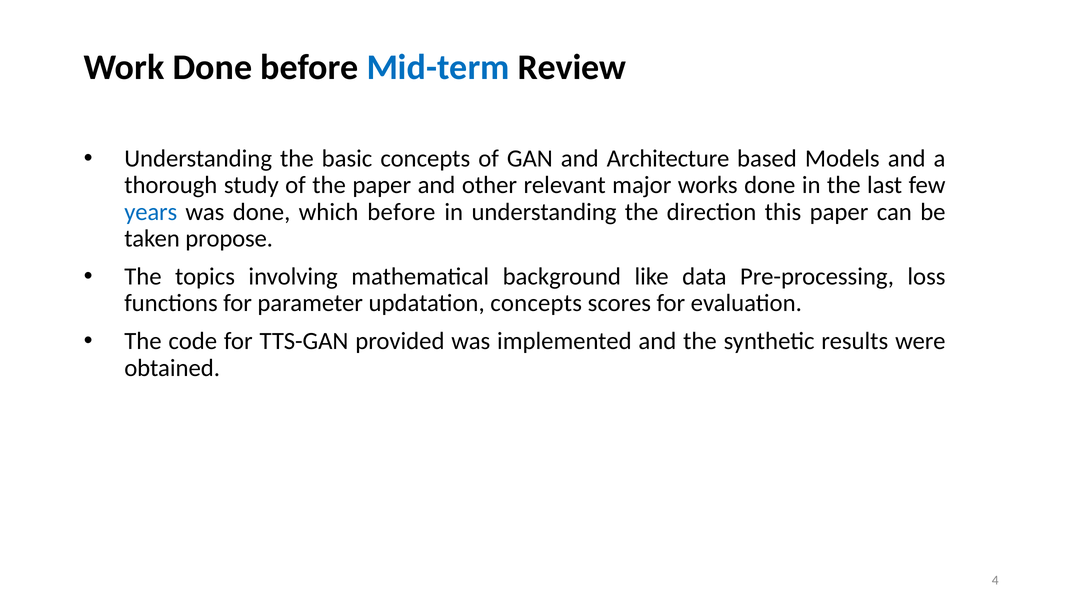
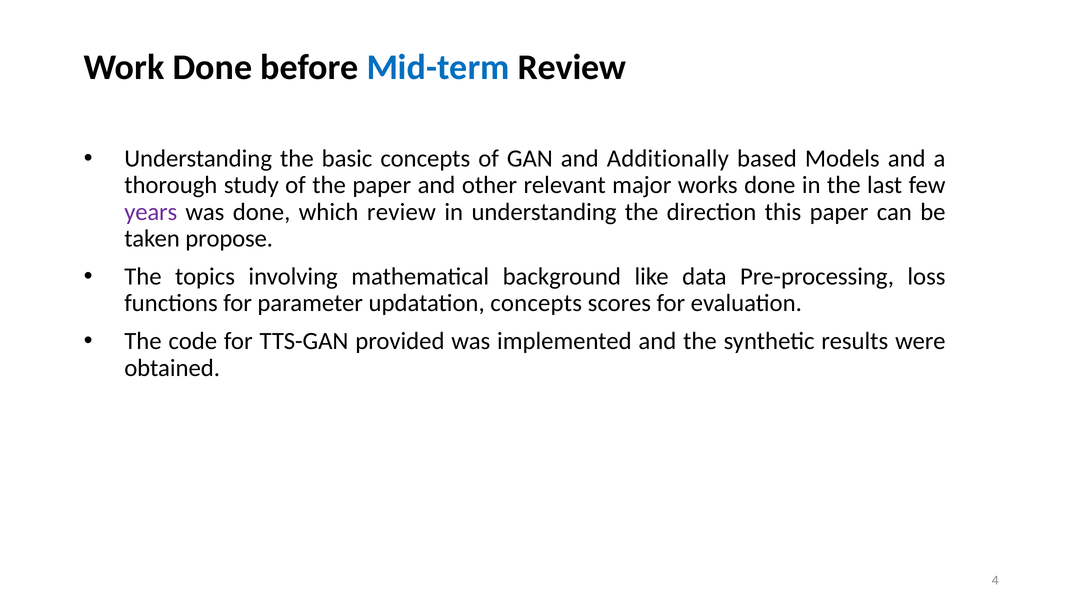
Architecture: Architecture -> Additionally
years colour: blue -> purple
which before: before -> review
